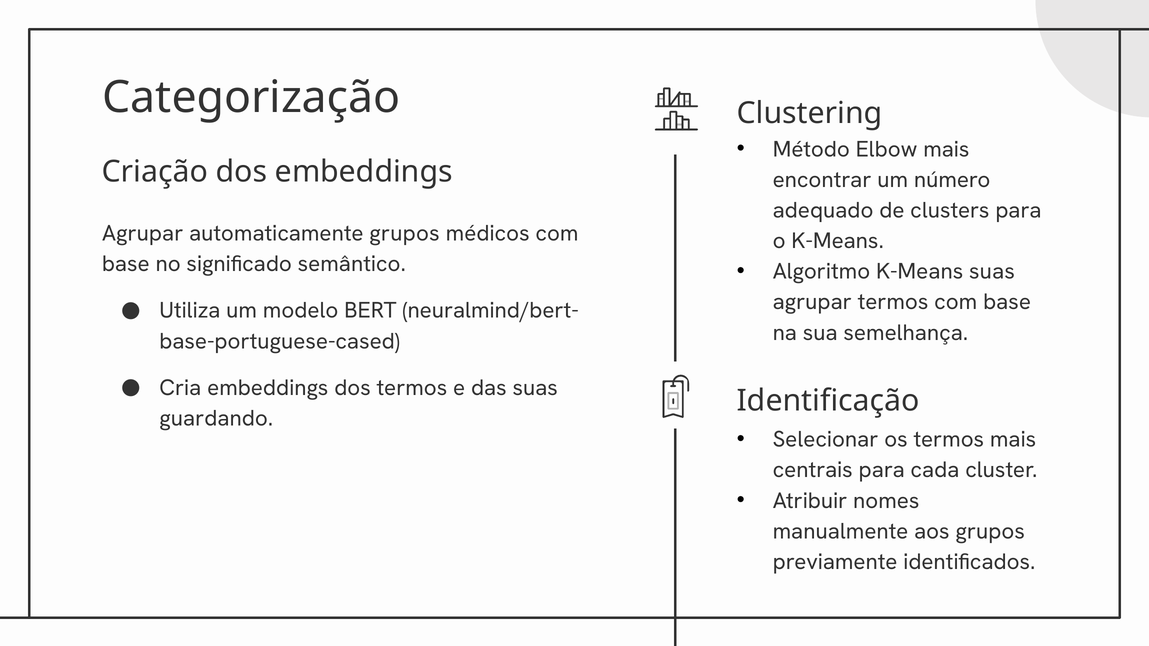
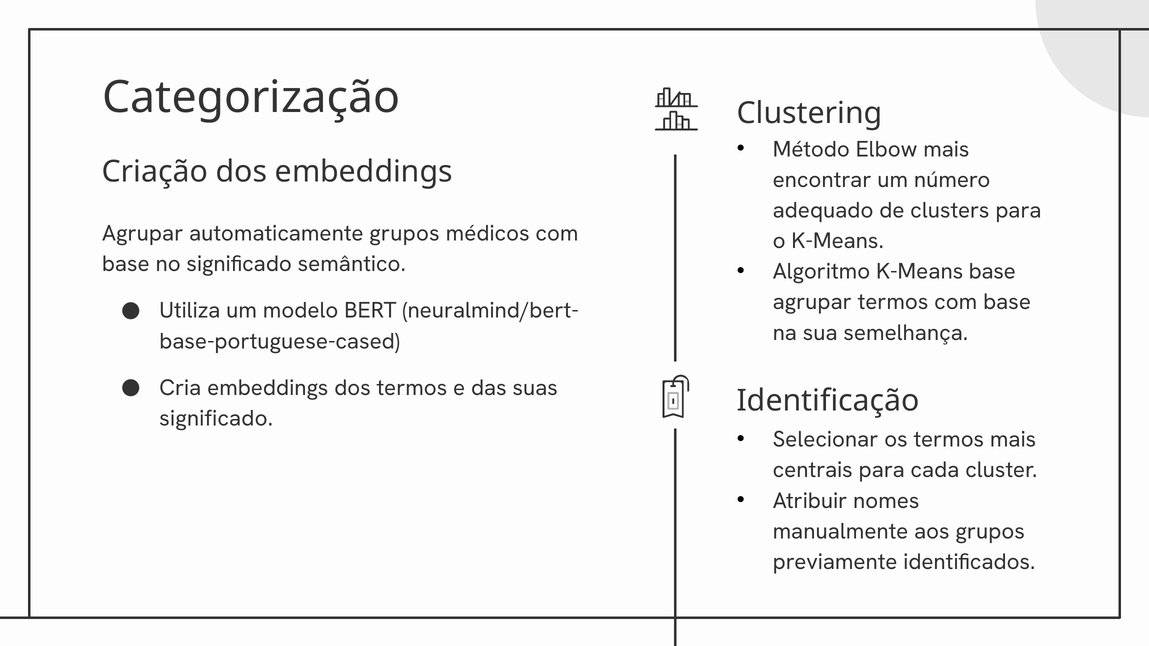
K-Means suas: suas -> base
guardando at (216, 418): guardando -> significado
